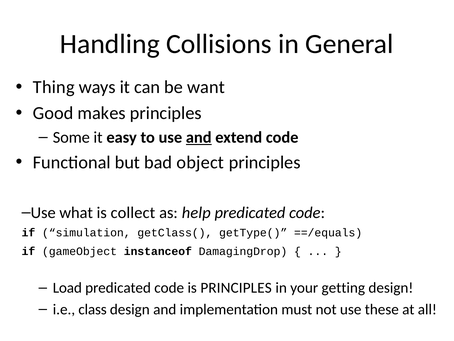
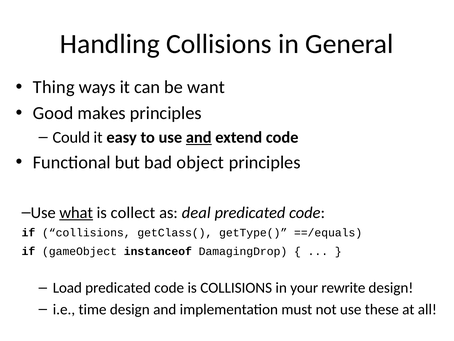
Some: Some -> Could
what underline: none -> present
help: help -> deal
if simulation: simulation -> collisions
is PRINCIPLES: PRINCIPLES -> COLLISIONS
getting: getting -> rewrite
class: class -> time
